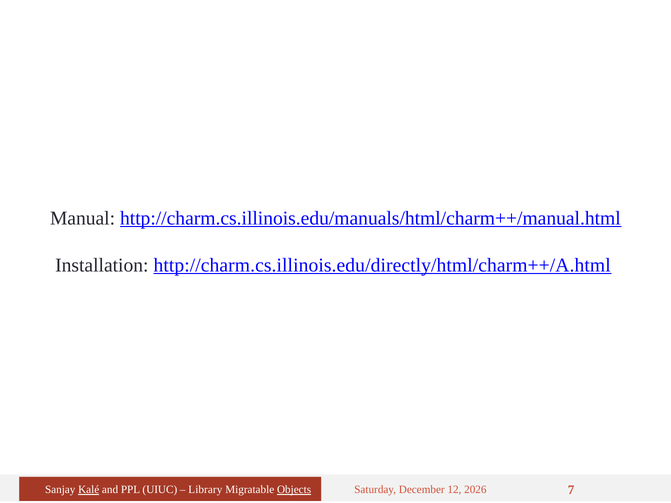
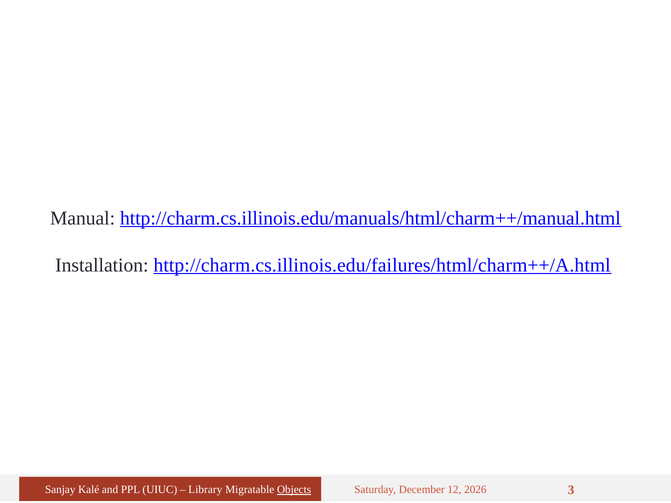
http://charm.cs.illinois.edu/directly/html/charm++/A.html: http://charm.cs.illinois.edu/directly/html/charm++/A.html -> http://charm.cs.illinois.edu/failures/html/charm++/A.html
Kalé underline: present -> none
7: 7 -> 3
